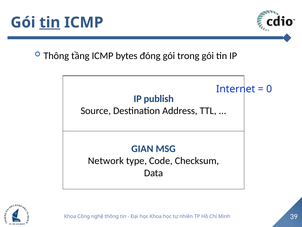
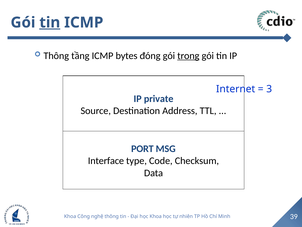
trong underline: none -> present
0: 0 -> 3
publish: publish -> private
GIAN: GIAN -> PORT
Network: Network -> Interface
